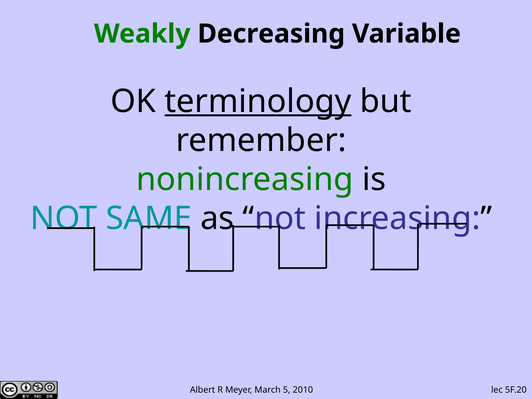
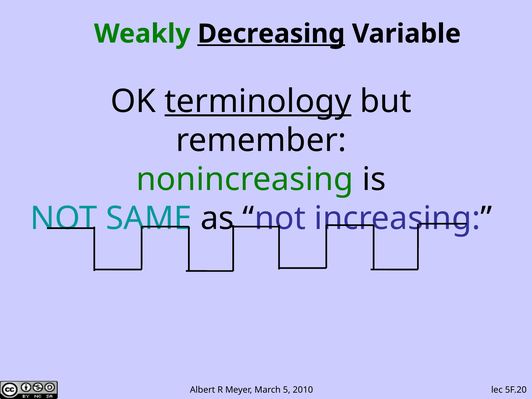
Decreasing underline: none -> present
